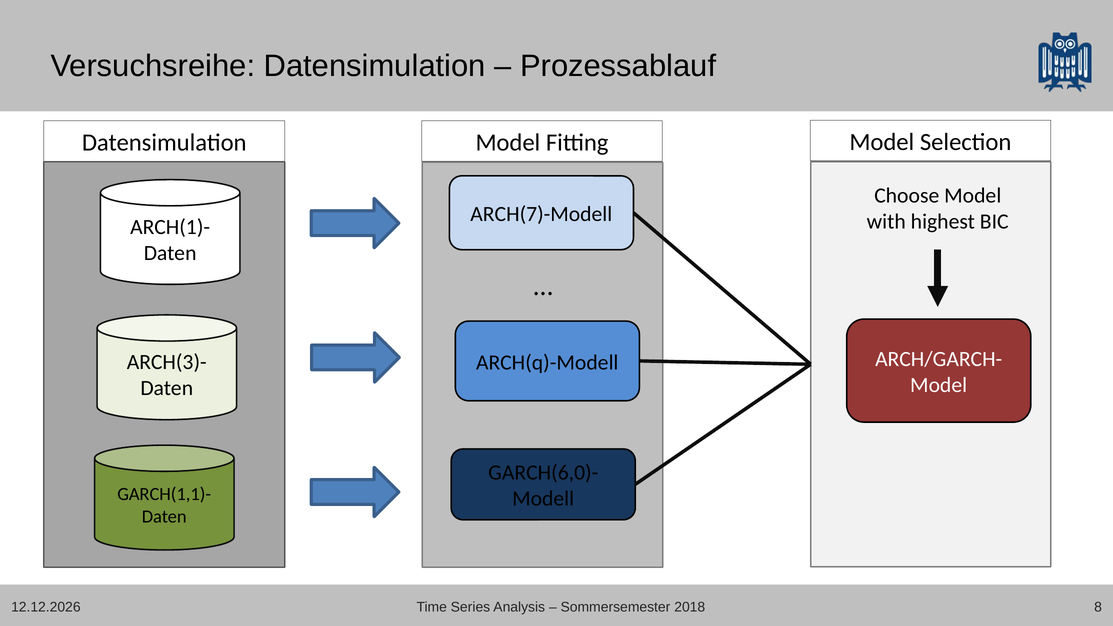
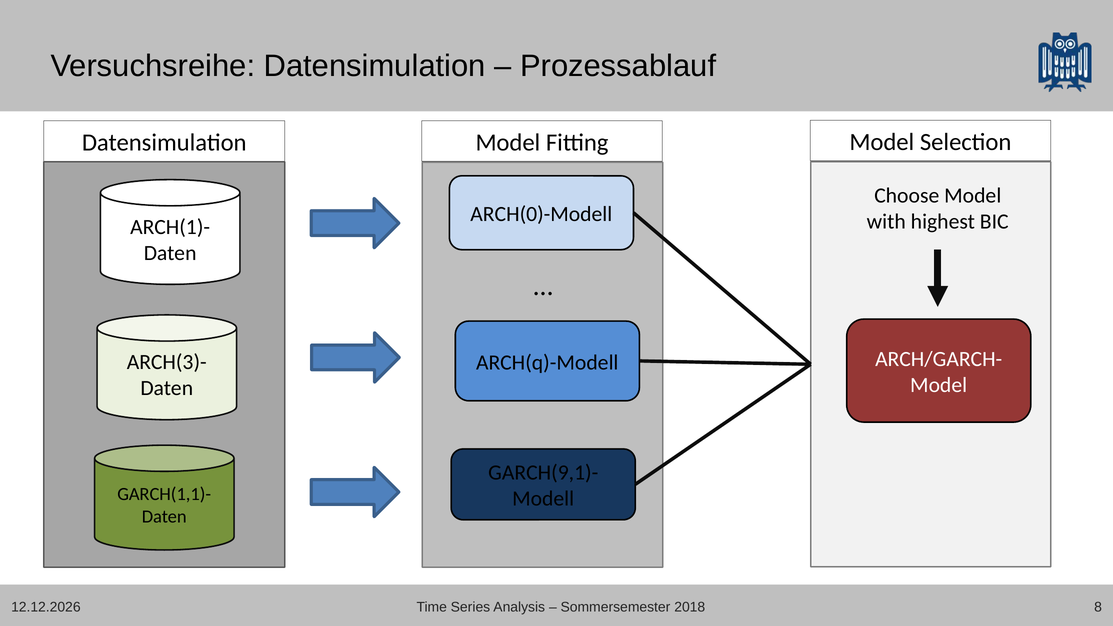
ARCH(7)-Modell: ARCH(7)-Modell -> ARCH(0)-Modell
GARCH(6,0)-: GARCH(6,0)- -> GARCH(9,1)-
